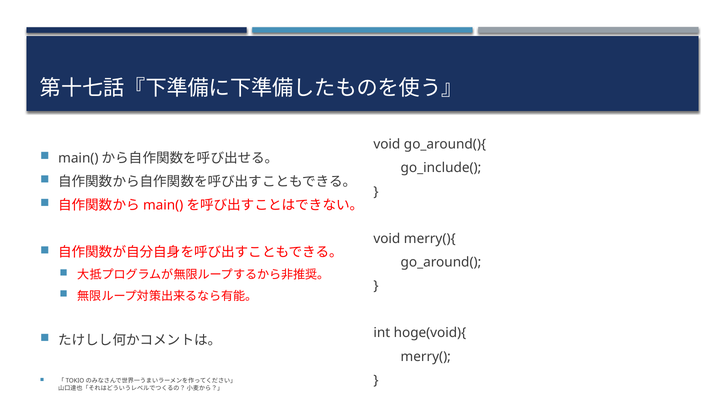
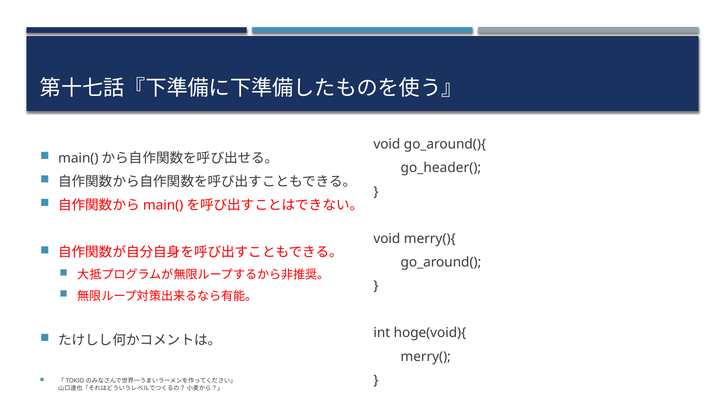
go_include(: go_include( -> go_header(
